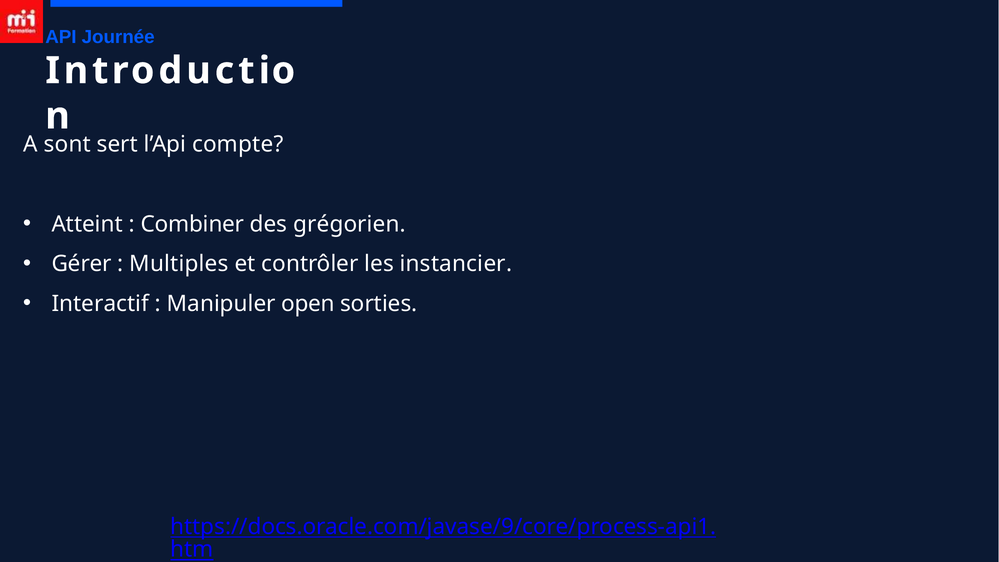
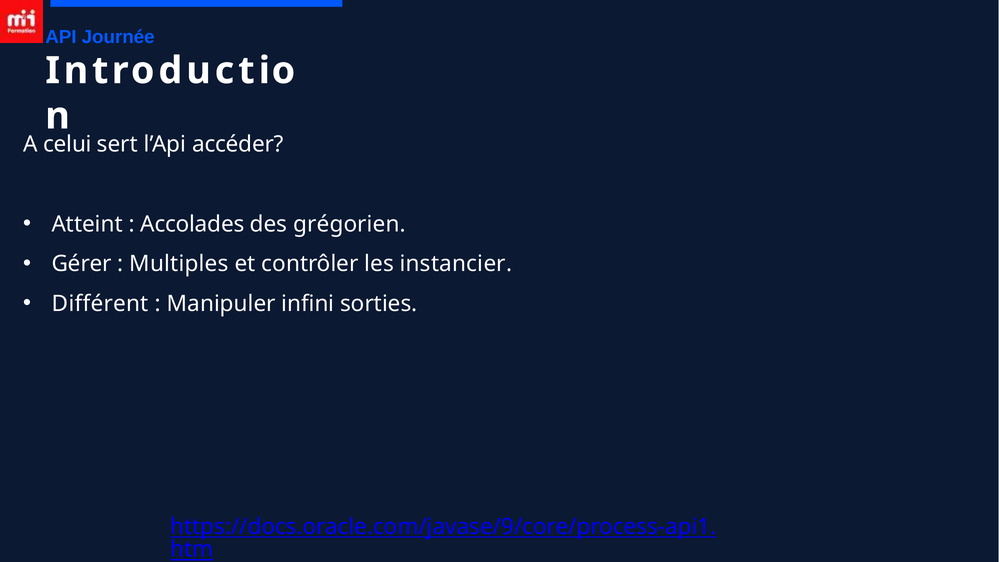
sont: sont -> celui
compte: compte -> accéder
Combiner: Combiner -> Accolades
Interactif: Interactif -> Différent
open: open -> infini
